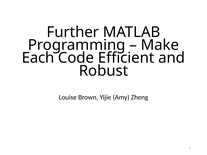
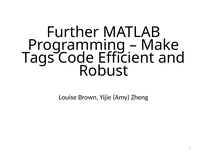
Each: Each -> Tags
